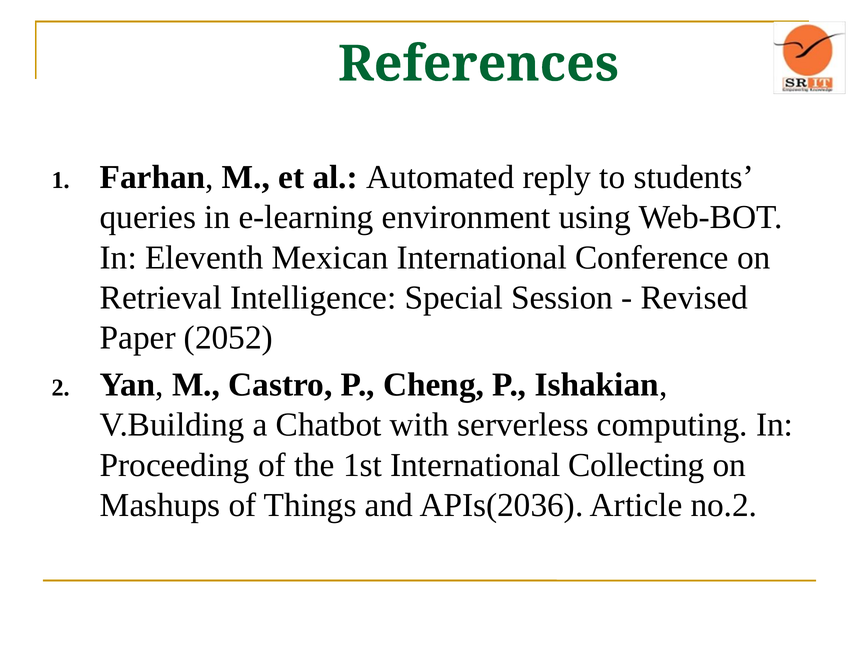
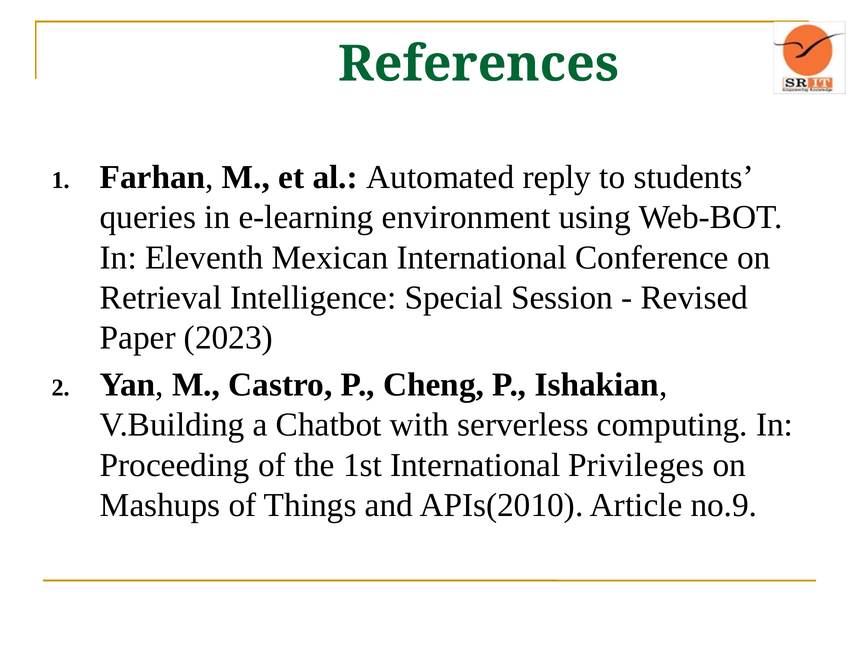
2052: 2052 -> 2023
Collecting: Collecting -> Privileges
APIs(2036: APIs(2036 -> APIs(2010
no.2: no.2 -> no.9
